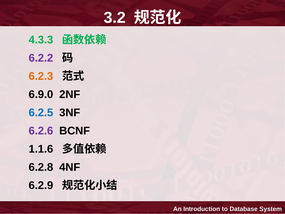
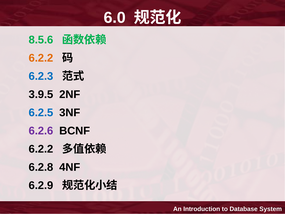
3.2: 3.2 -> 6.0
4.3.3: 4.3.3 -> 8.5.6
6.2.2 at (41, 58) colour: purple -> orange
6.2.3 colour: orange -> blue
6.9.0: 6.9.0 -> 3.9.5
1.1.6 at (41, 149): 1.1.6 -> 6.2.2
